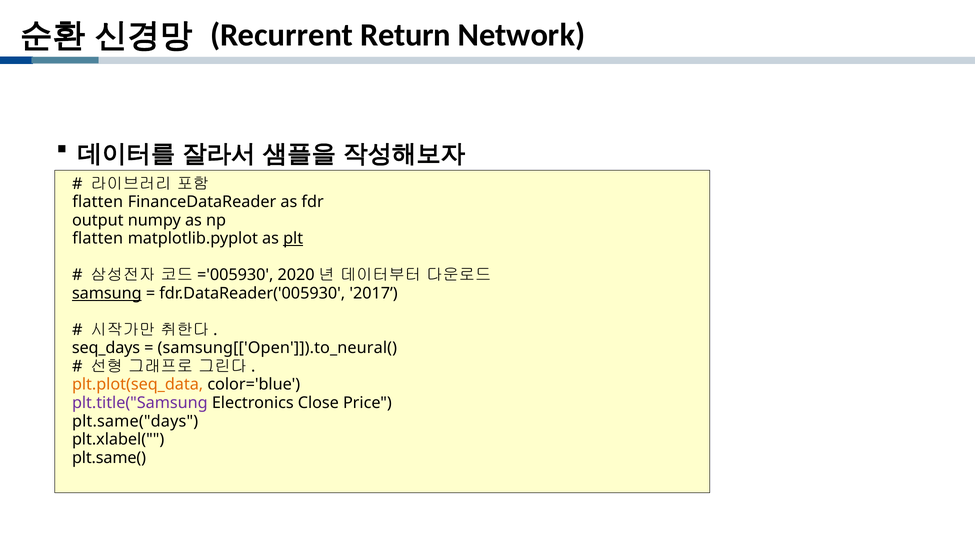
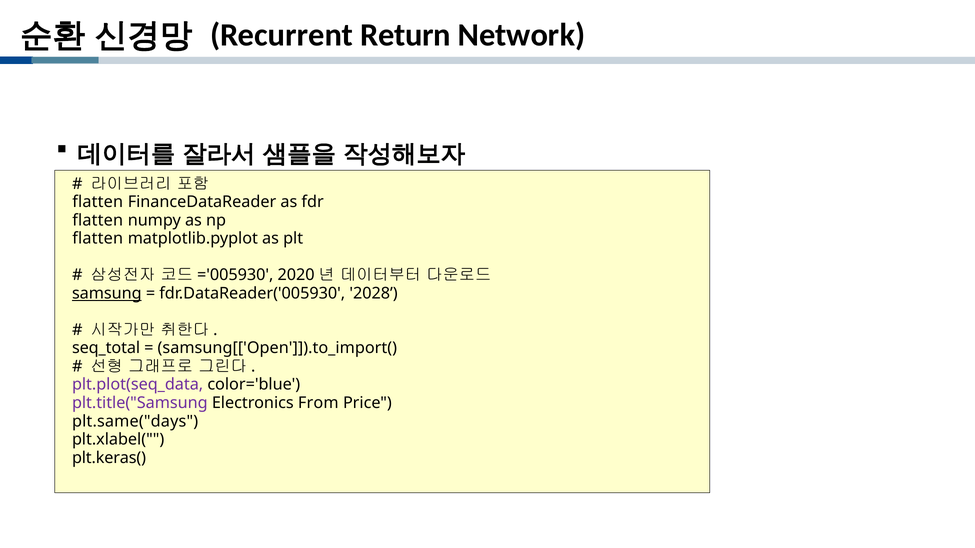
output at (98, 220): output -> flatten
plt underline: present -> none
2017: 2017 -> 2028
seq_days: seq_days -> seq_total
samsung[['Open']]).to_neural(: samsung[['Open']]).to_neural( -> samsung[['Open']]).to_import(
plt.plot(seq_data colour: orange -> purple
Close: Close -> From
plt.same(: plt.same( -> plt.keras(
